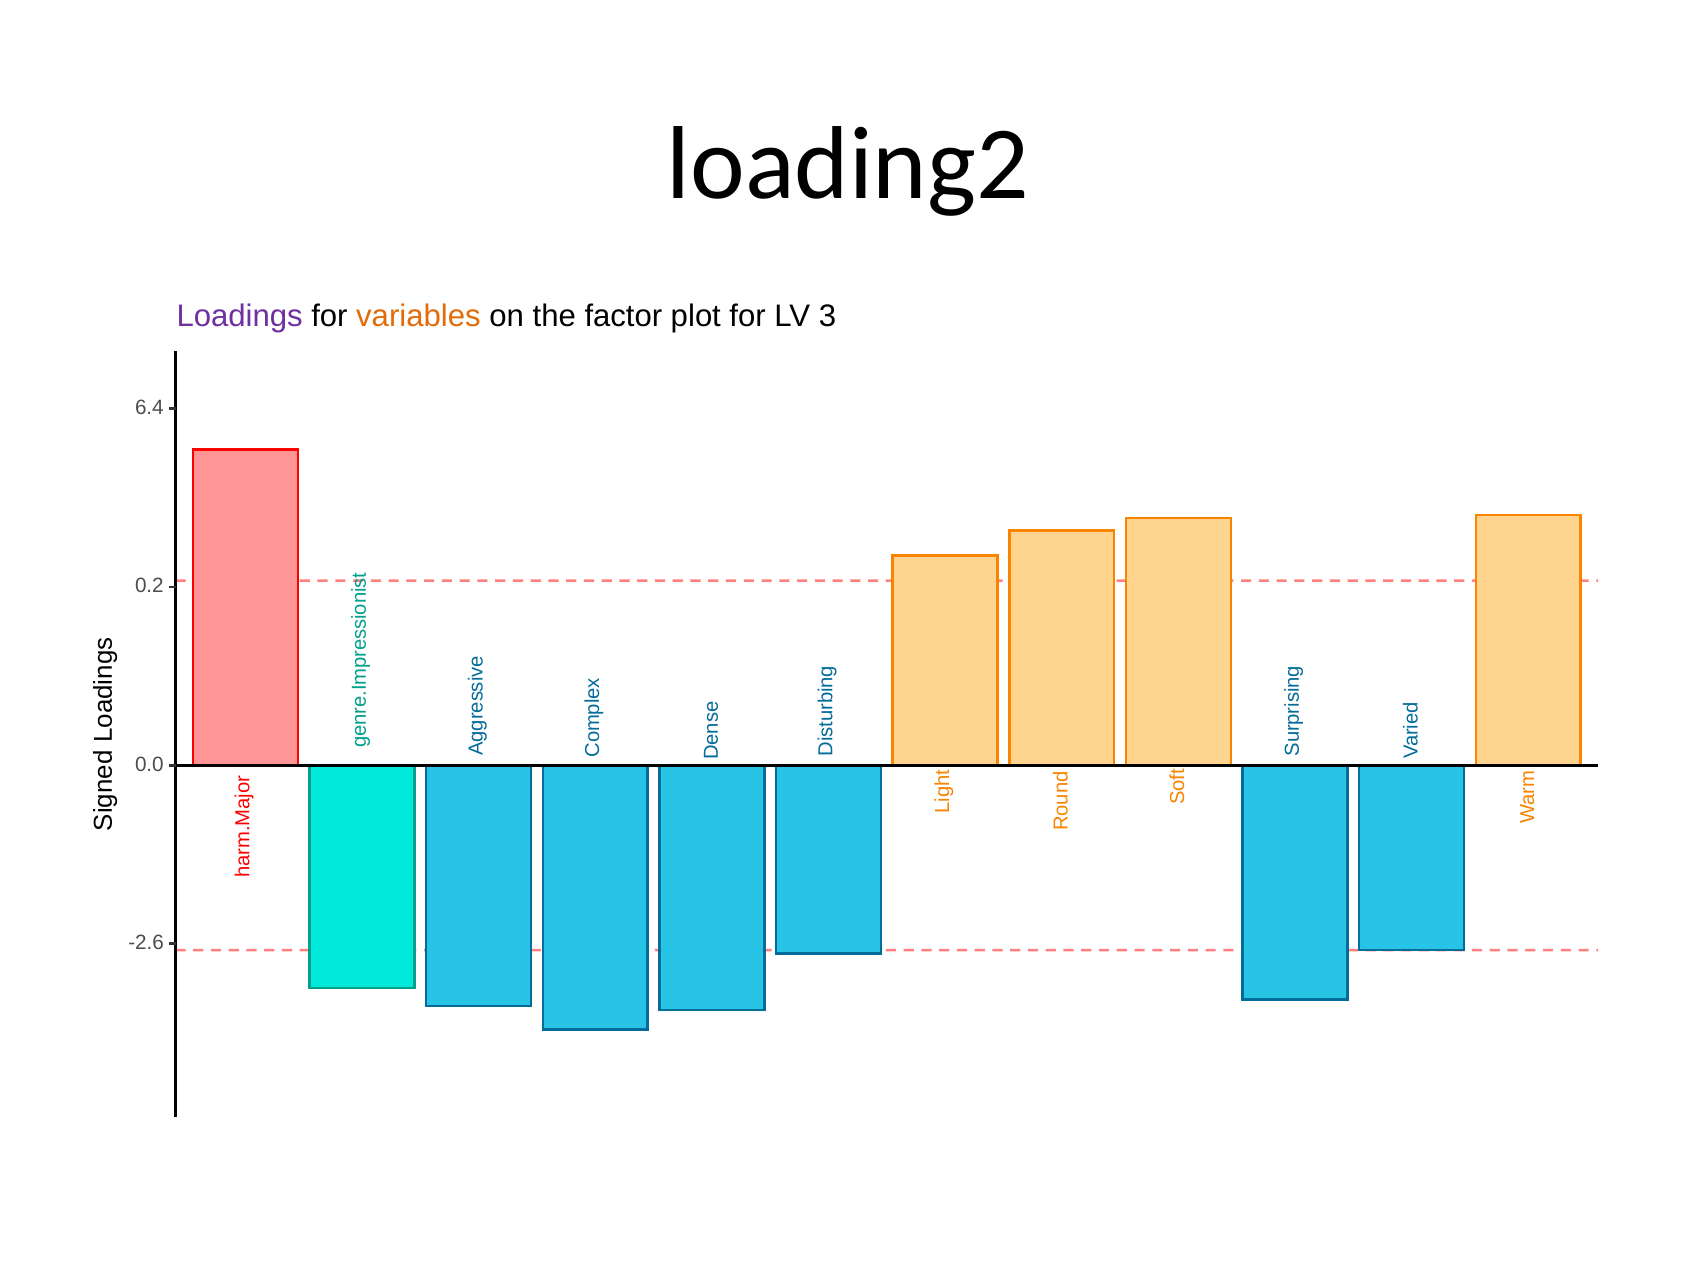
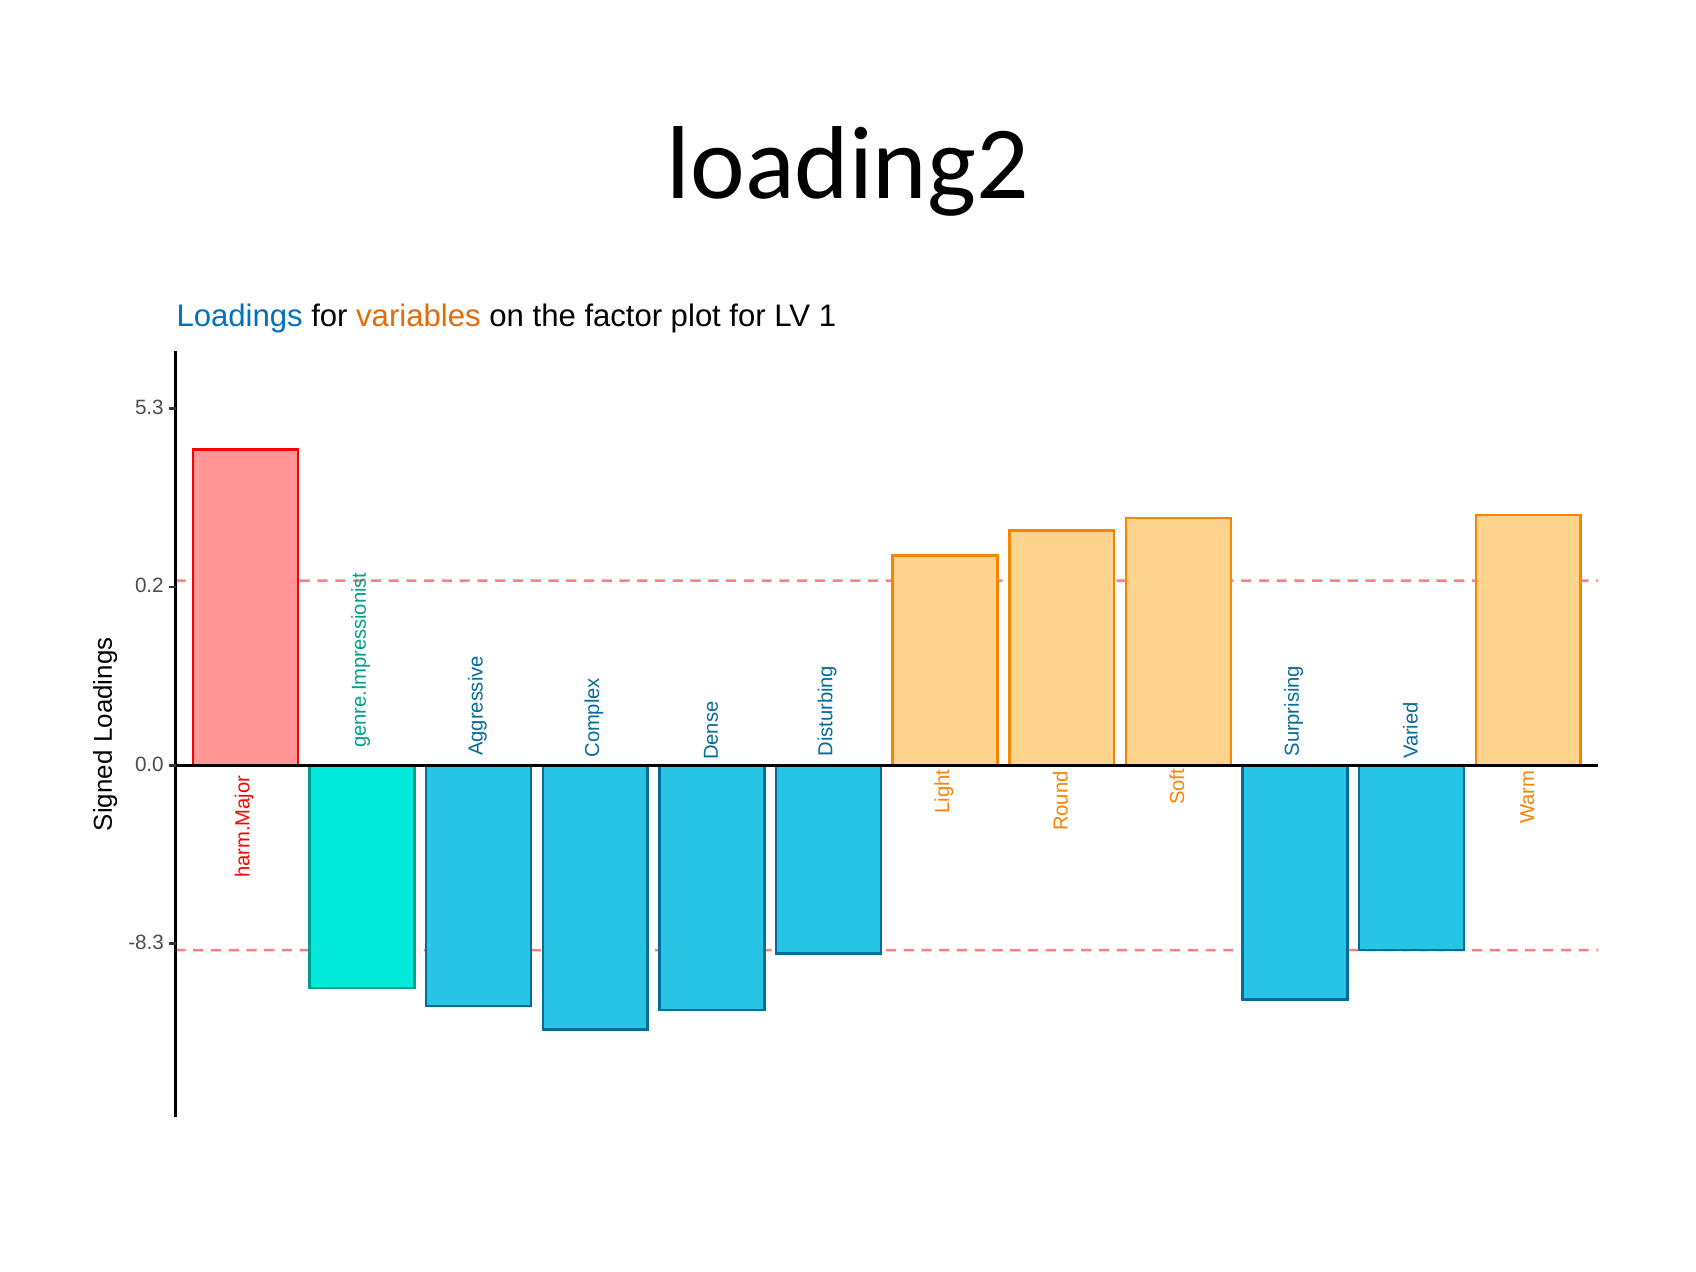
Loadings colour: purple -> blue
3: 3 -> 1
6.4: 6.4 -> 5.3
-2.6: -2.6 -> -8.3
